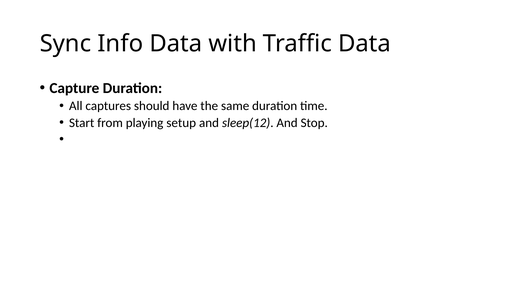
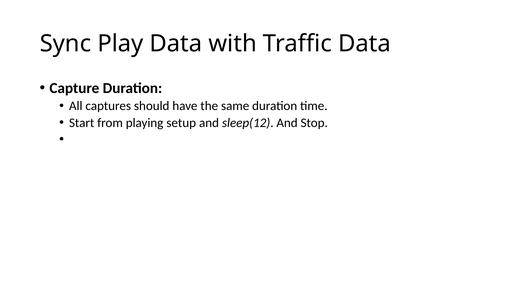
Info: Info -> Play
